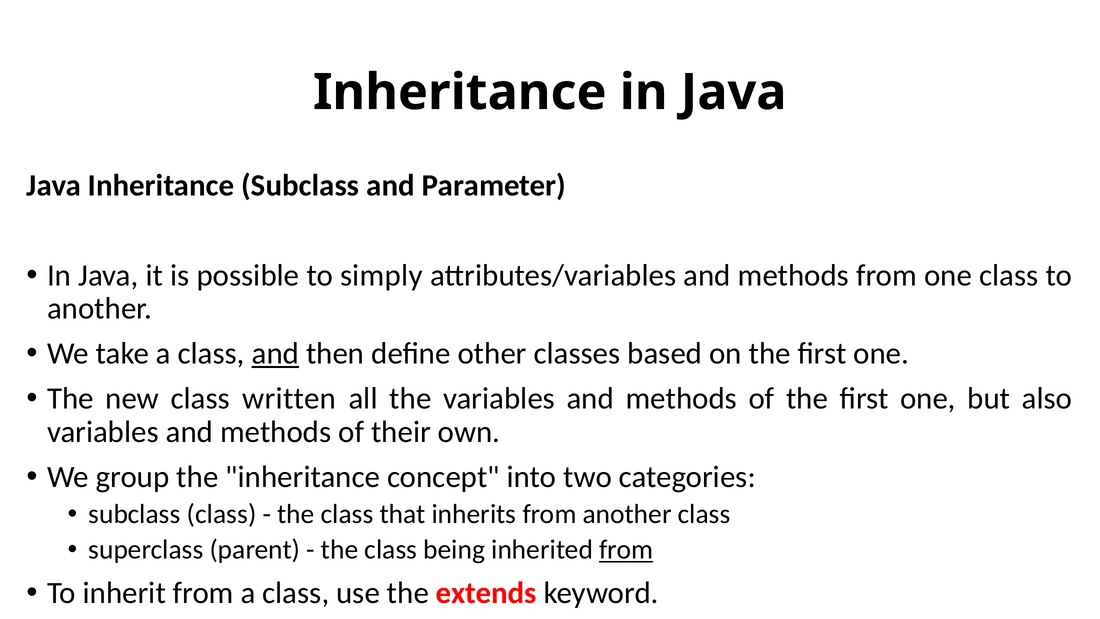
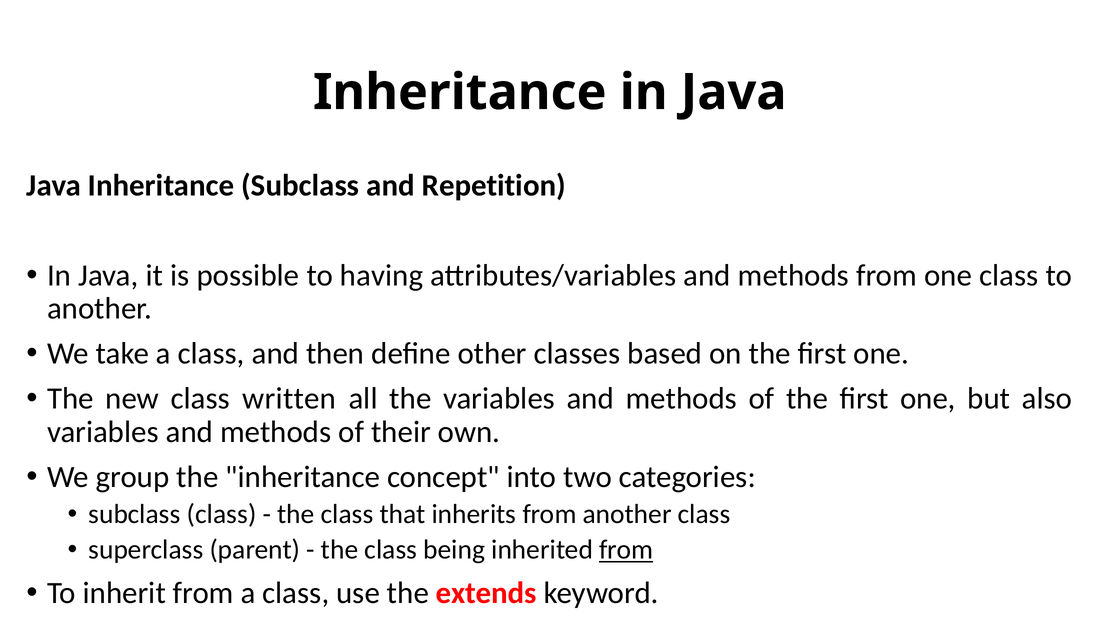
Parameter: Parameter -> Repetition
simply: simply -> having
and at (275, 354) underline: present -> none
